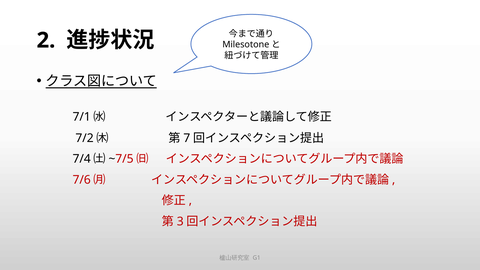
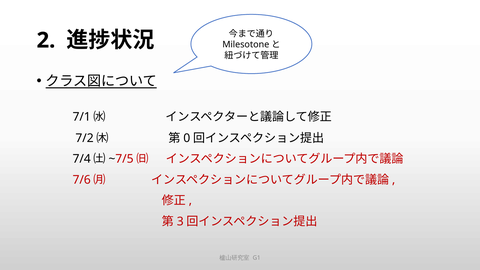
7: 7 -> 0
